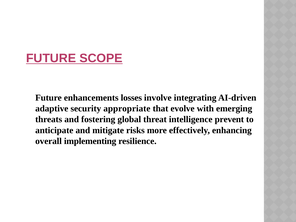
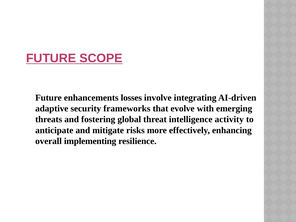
appropriate: appropriate -> frameworks
prevent: prevent -> activity
